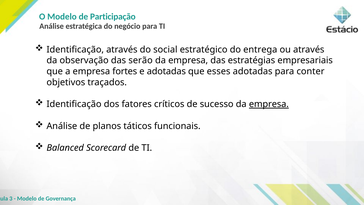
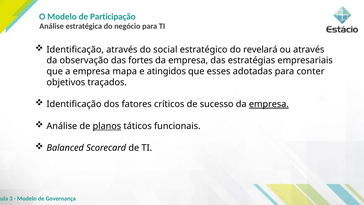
entrega: entrega -> revelará
serão: serão -> fortes
fortes: fortes -> mapa
e adotadas: adotadas -> atingidos
planos underline: none -> present
